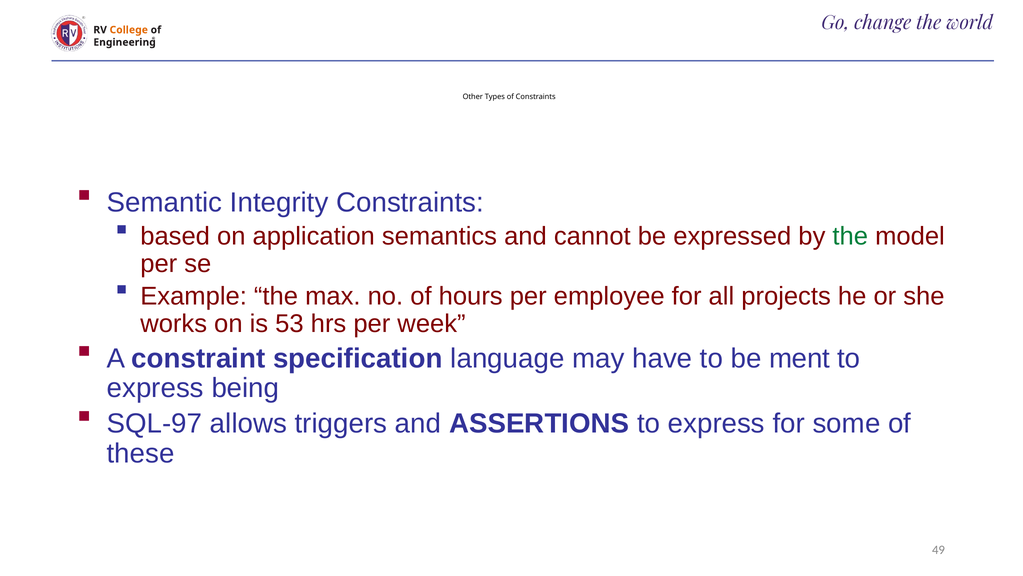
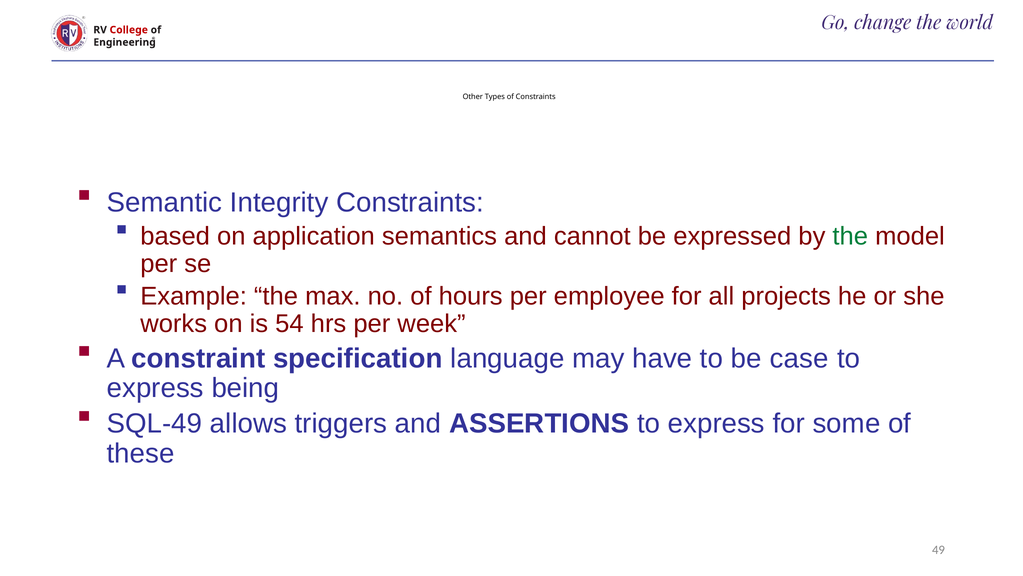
College colour: orange -> red
53: 53 -> 54
be ment: ment -> case
SQL-97: SQL-97 -> SQL-49
